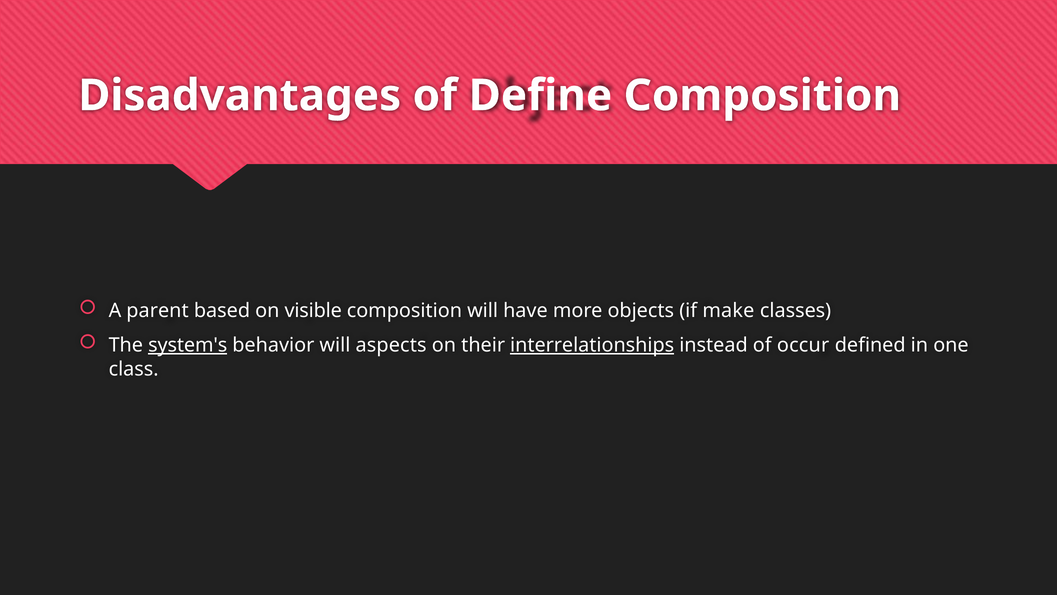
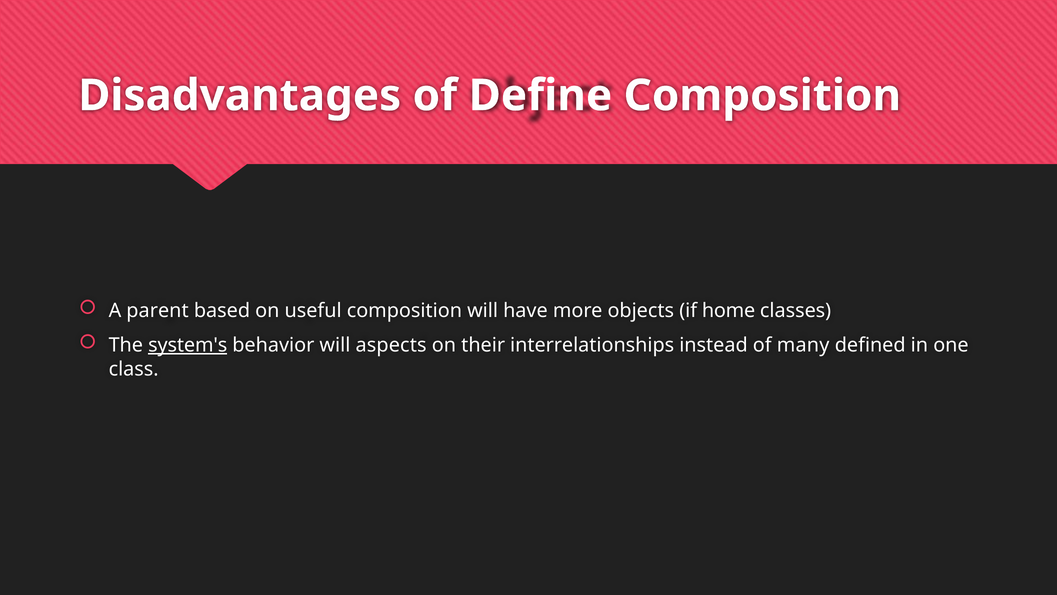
visible: visible -> useful
make: make -> home
interrelationships underline: present -> none
occur: occur -> many
